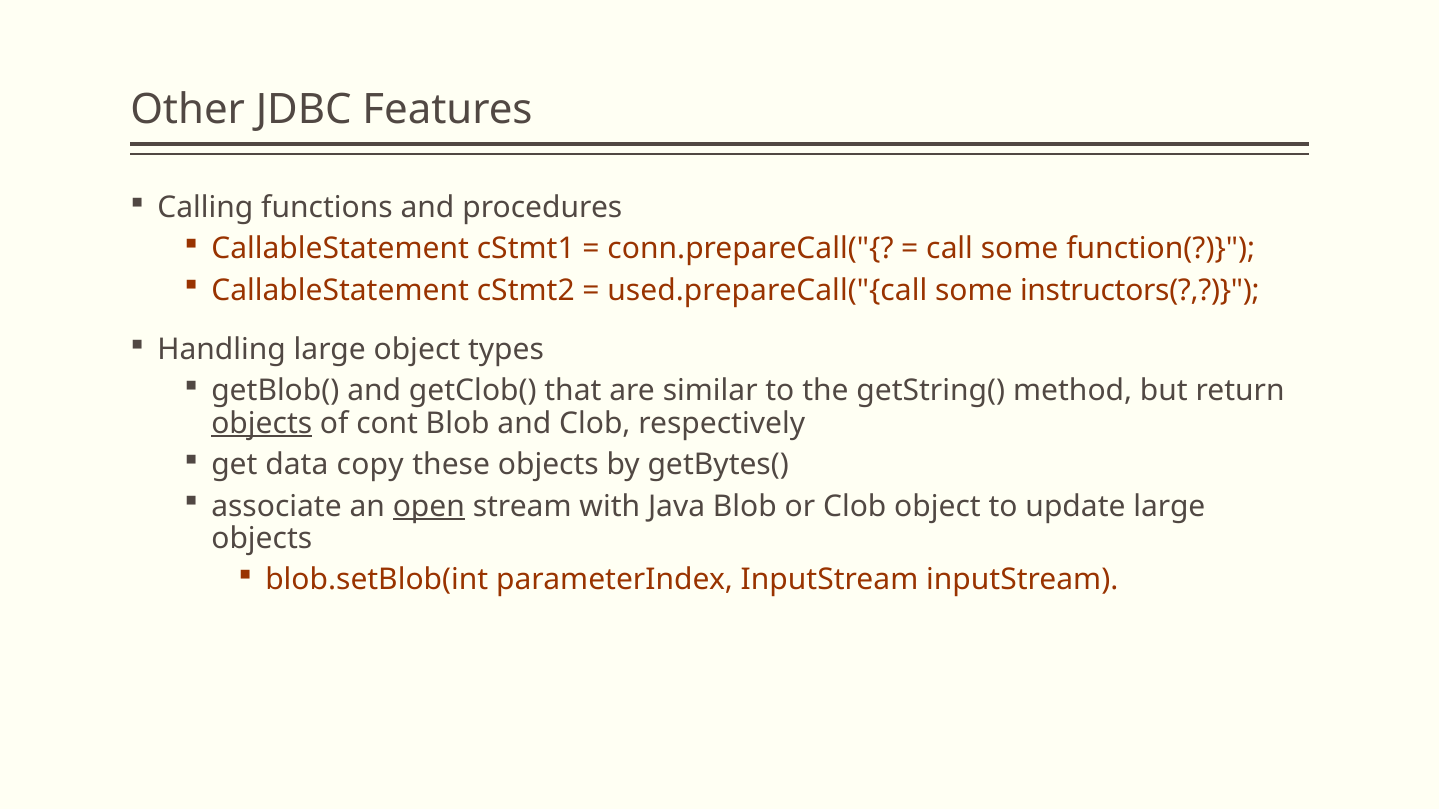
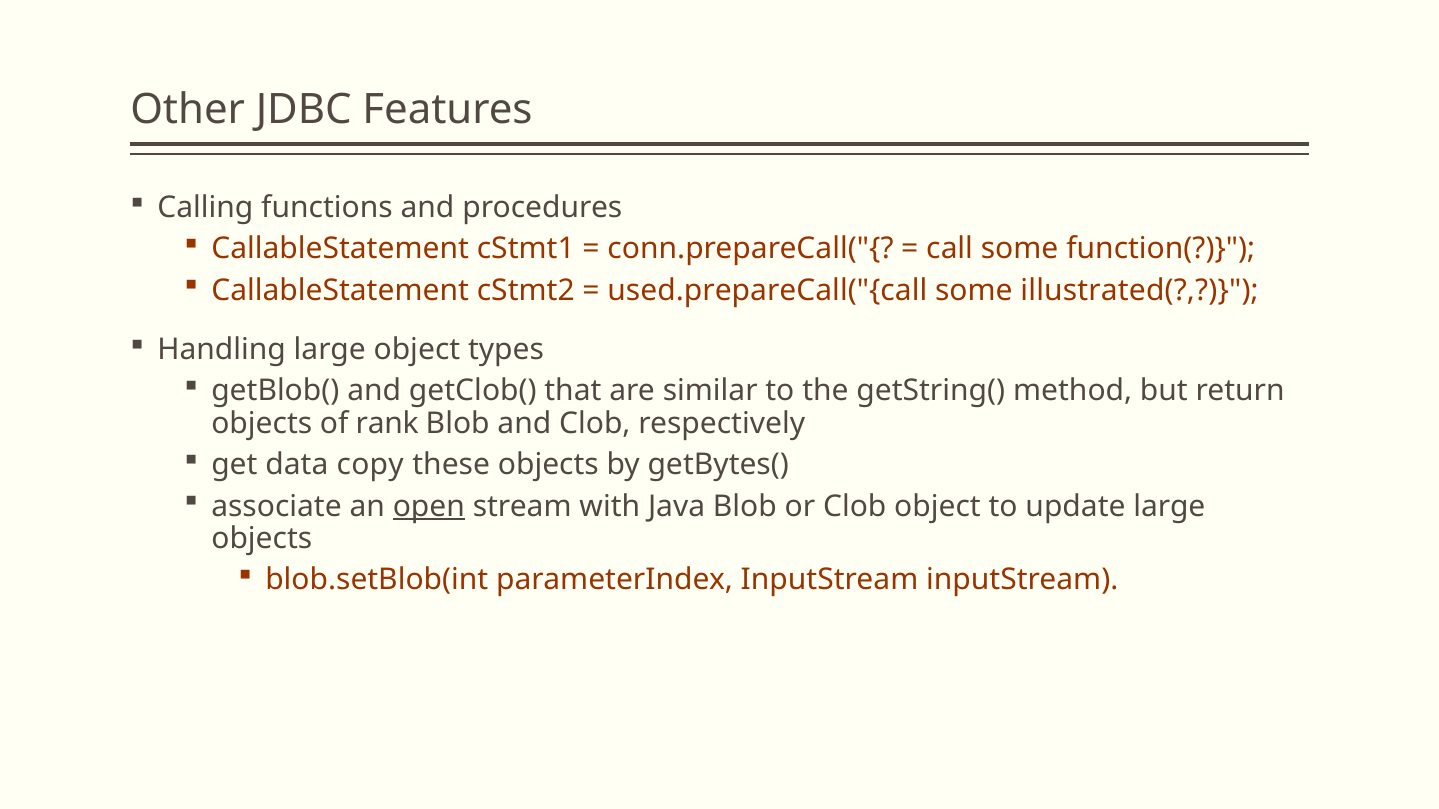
instructors(: instructors( -> illustrated(
objects at (262, 424) underline: present -> none
cont: cont -> rank
